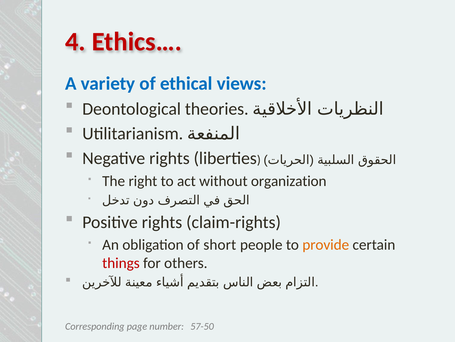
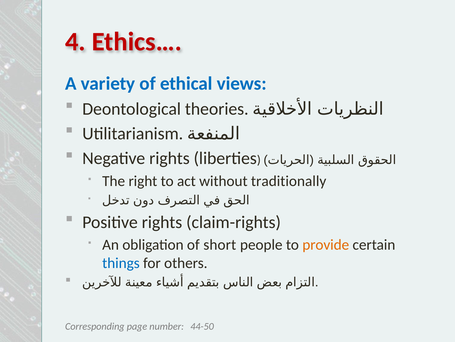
organization: organization -> traditionally
things colour: red -> blue
57-50: 57-50 -> 44-50
